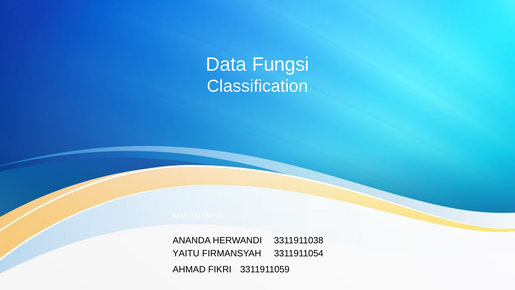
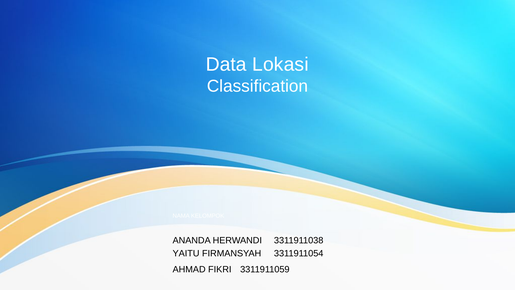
Fungsi: Fungsi -> Lokasi
